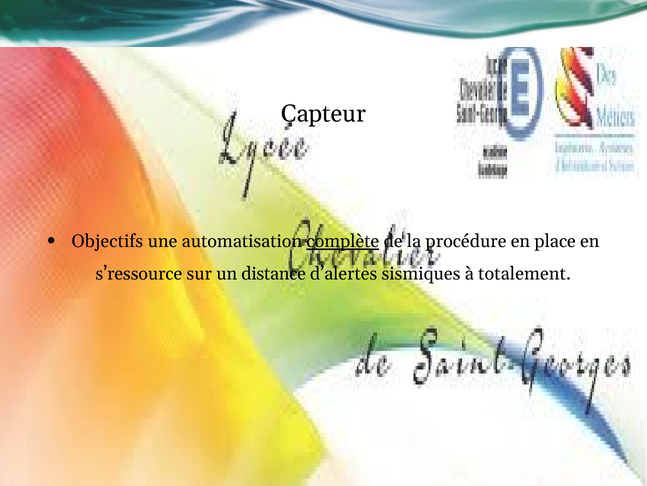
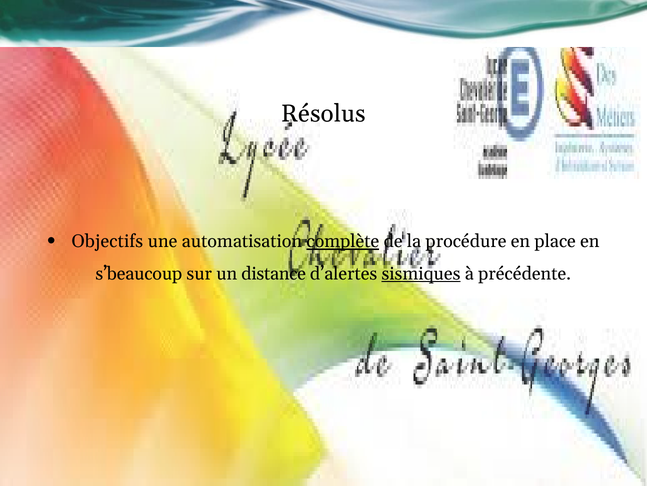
Capteur: Capteur -> Résolus
s’ressource: s’ressource -> s’beaucoup
sismiques underline: none -> present
totalement: totalement -> précédente
